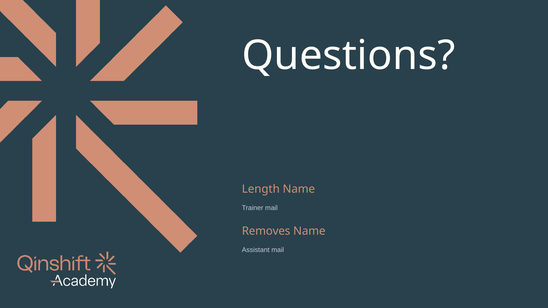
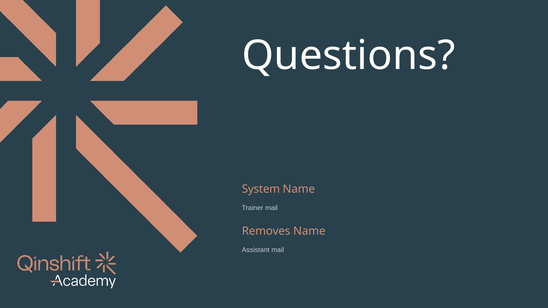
Length: Length -> System
